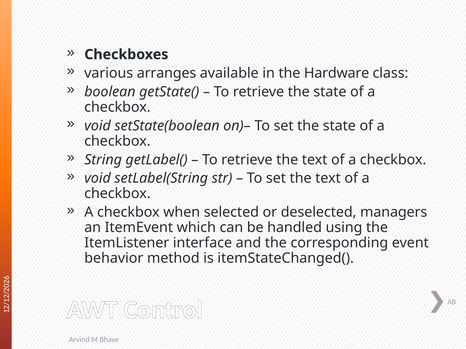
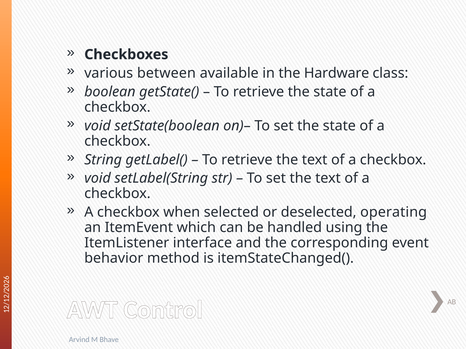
arranges: arranges -> between
managers: managers -> operating
